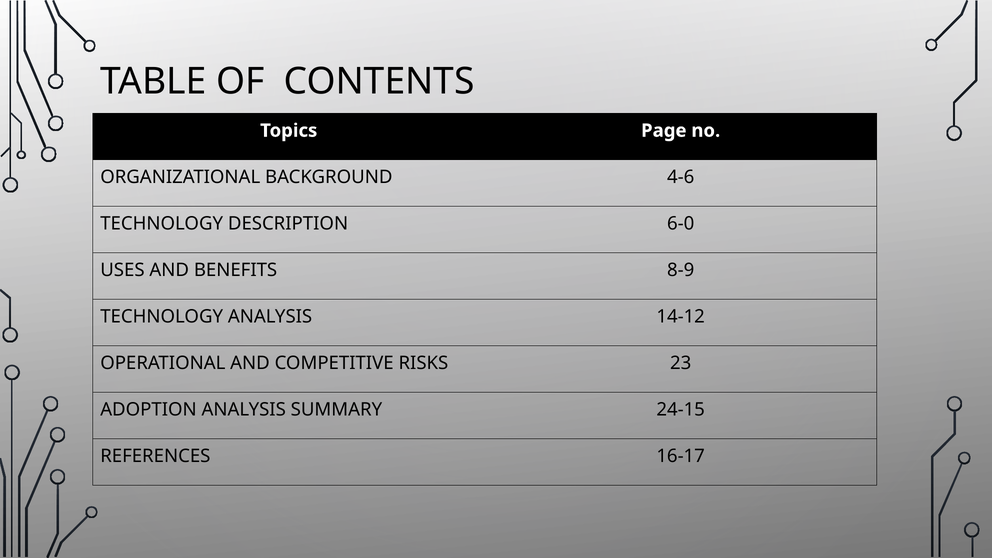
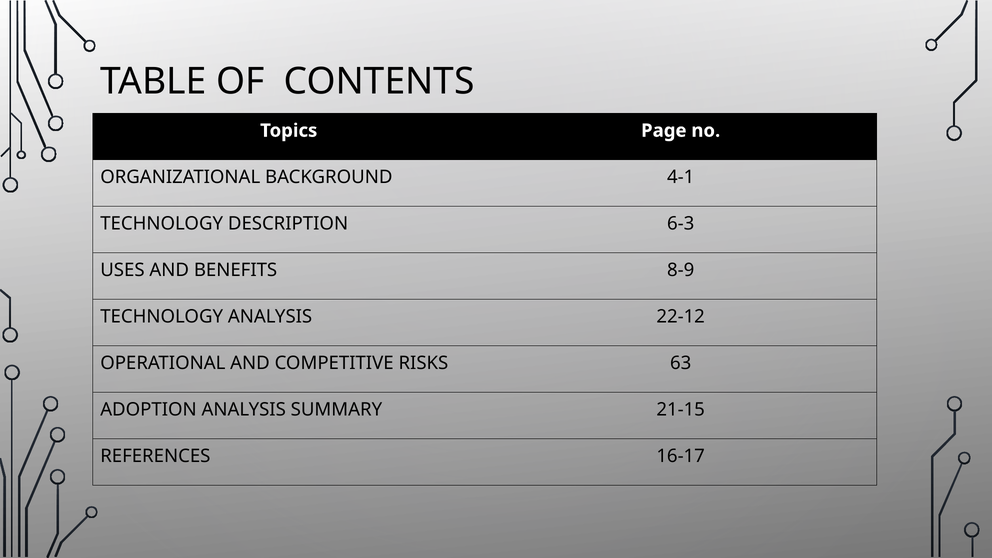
4-6: 4-6 -> 4-1
6-0: 6-0 -> 6-3
14-12: 14-12 -> 22-12
23: 23 -> 63
24-15: 24-15 -> 21-15
